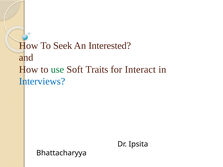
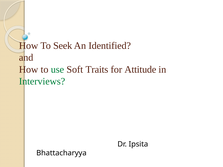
Interested: Interested -> Identified
Interact: Interact -> Attitude
Interviews colour: blue -> green
